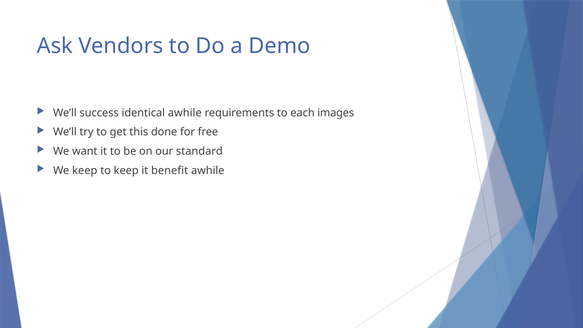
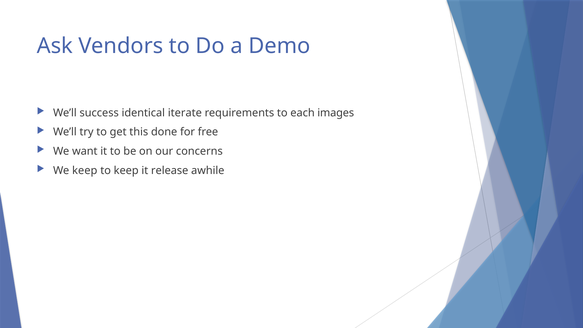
identical awhile: awhile -> iterate
standard: standard -> concerns
benefit: benefit -> release
